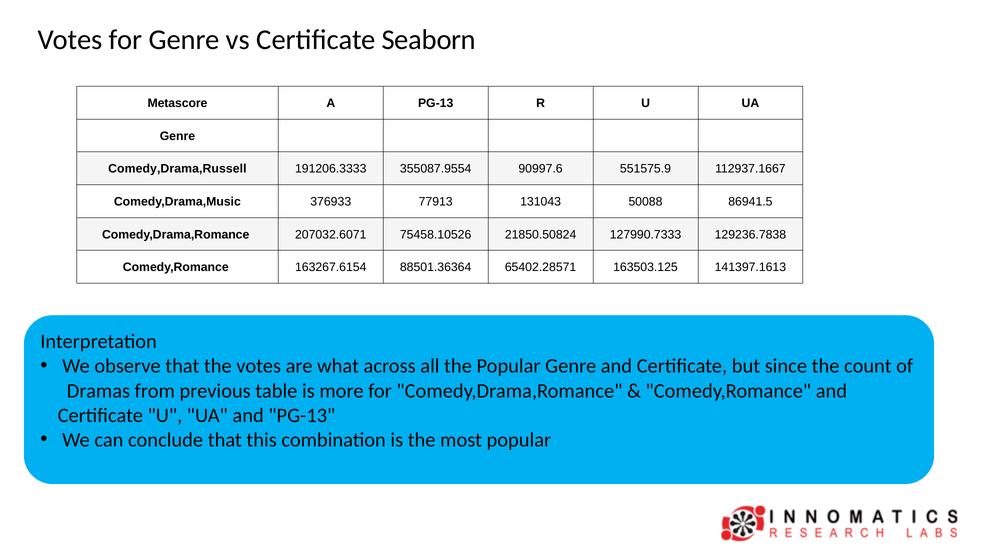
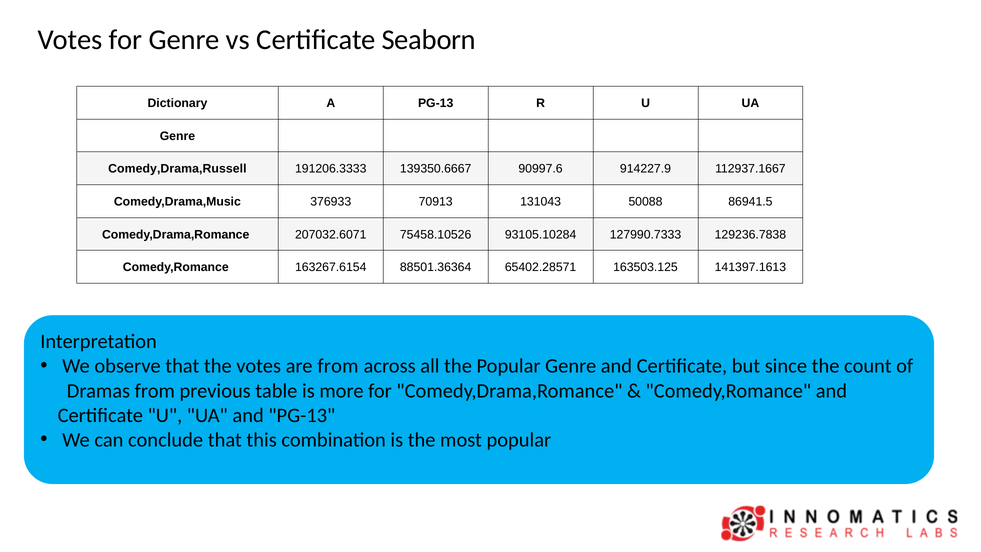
Metascore: Metascore -> Dictionary
355087.9554: 355087.9554 -> 139350.6667
551575.9: 551575.9 -> 914227.9
77913: 77913 -> 70913
21850.50824: 21850.50824 -> 93105.10284
are what: what -> from
